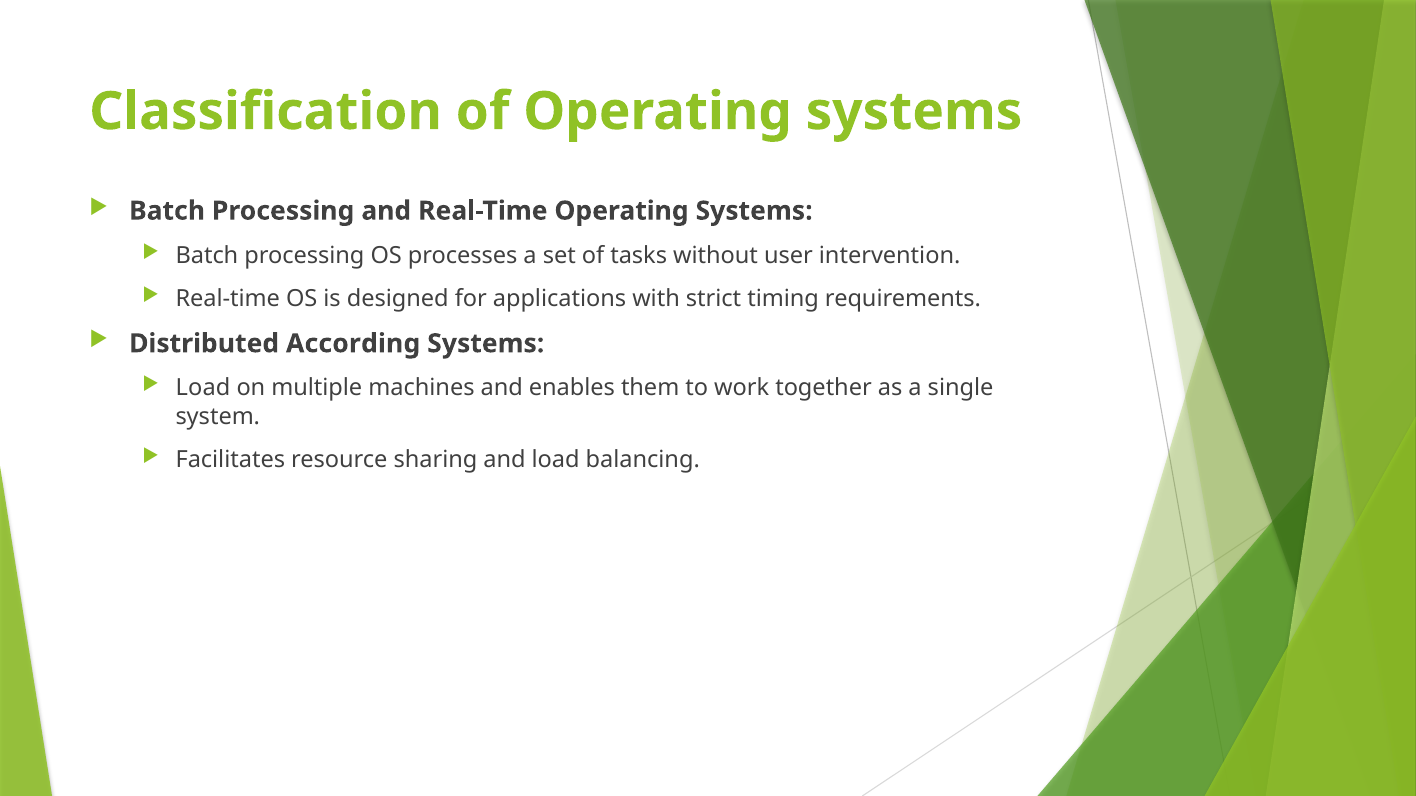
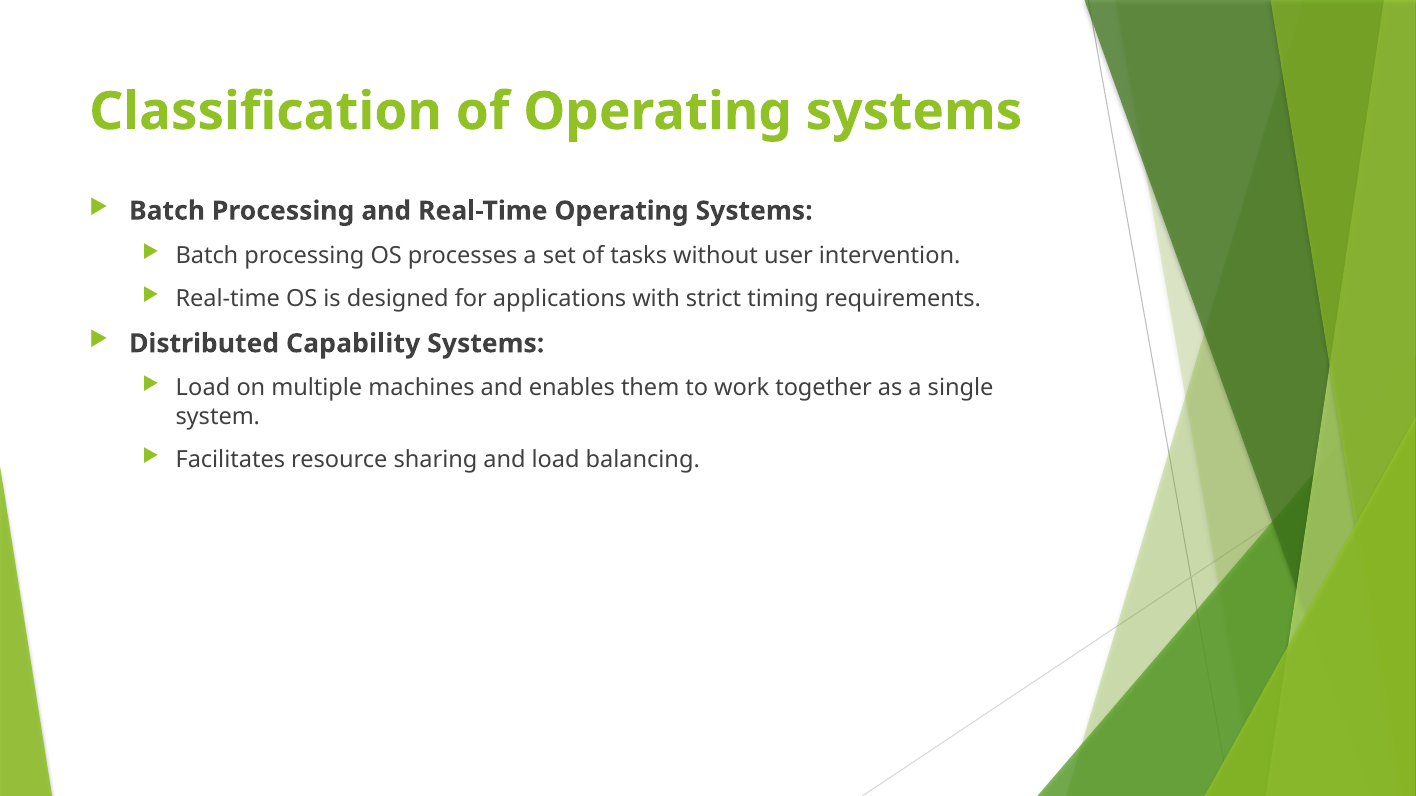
According: According -> Capability
